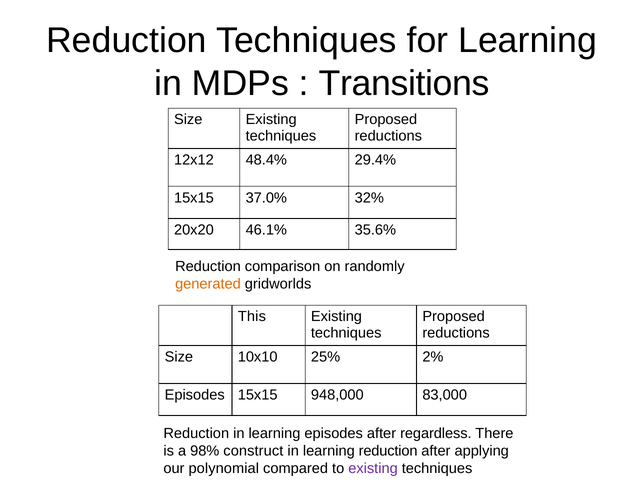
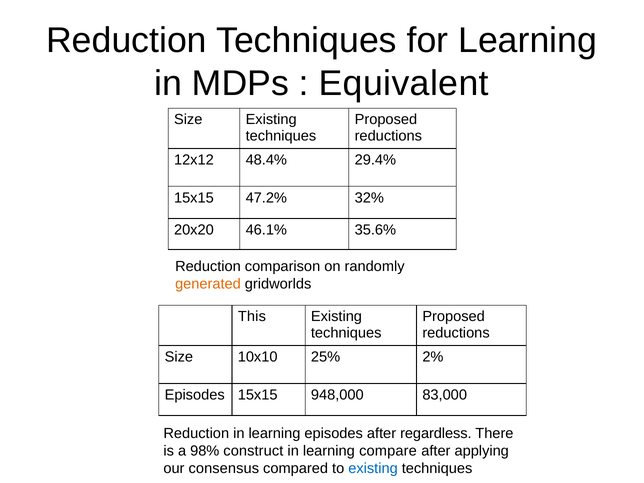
Transitions: Transitions -> Equivalent
37.0%: 37.0% -> 47.2%
learning reduction: reduction -> compare
polynomial: polynomial -> consensus
existing at (373, 468) colour: purple -> blue
